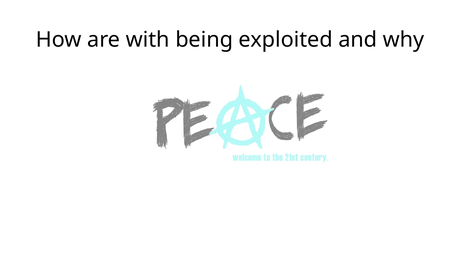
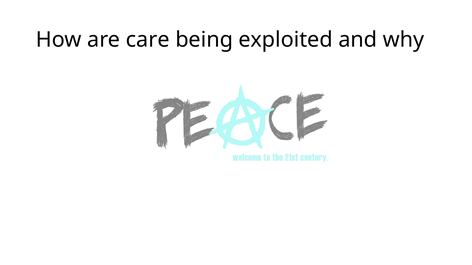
with: with -> care
